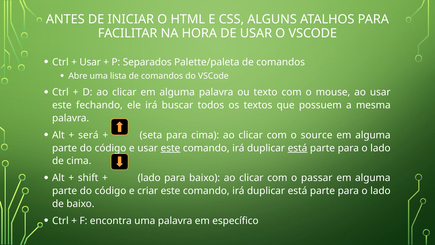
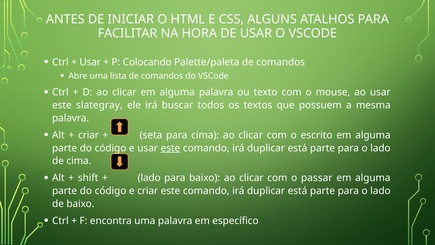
Separados: Separados -> Colocando
fechando: fechando -> slategray
será at (88, 135): será -> criar
source: source -> escrito
está at (297, 148) underline: present -> none
